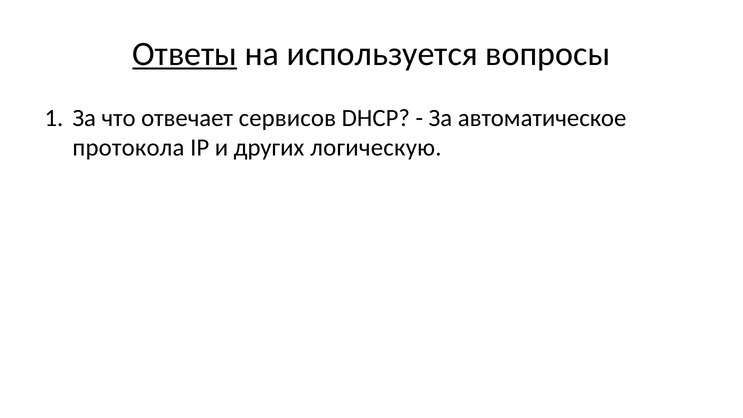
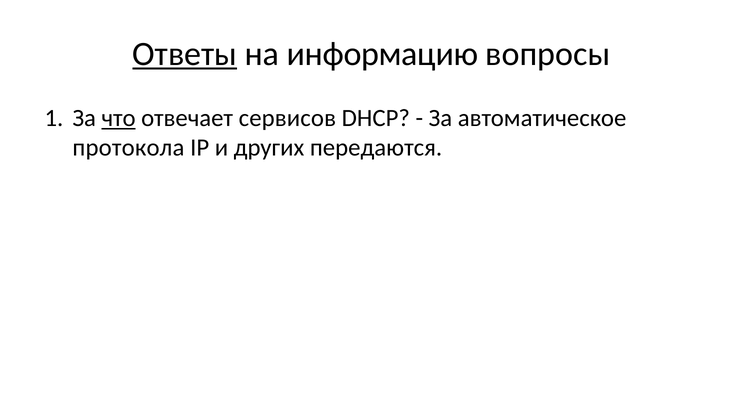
используется: используется -> информацию
что underline: none -> present
логическую: логическую -> передаются
